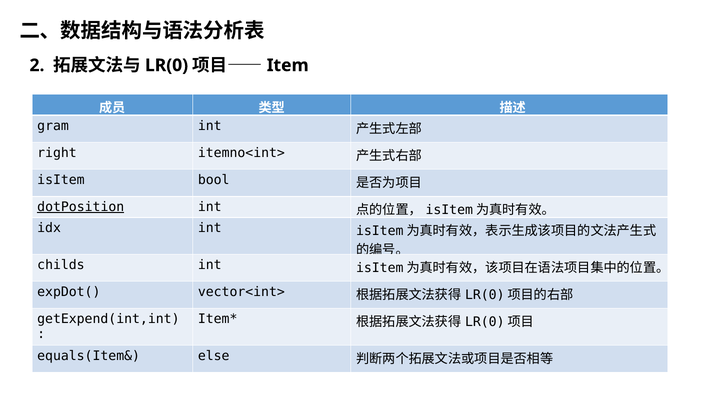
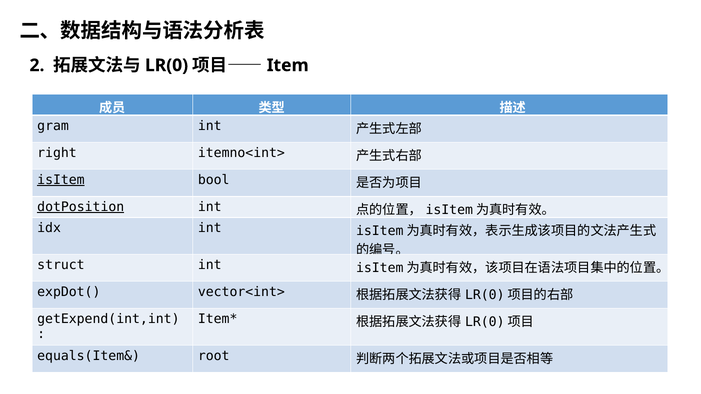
isItem underline: none -> present
childs: childs -> struct
else: else -> root
